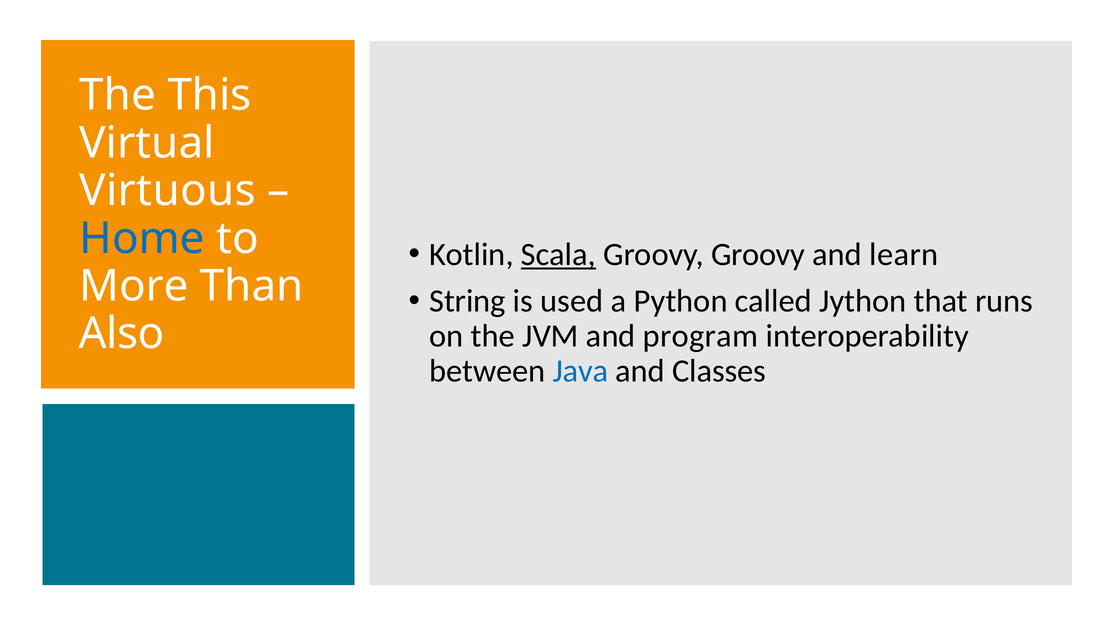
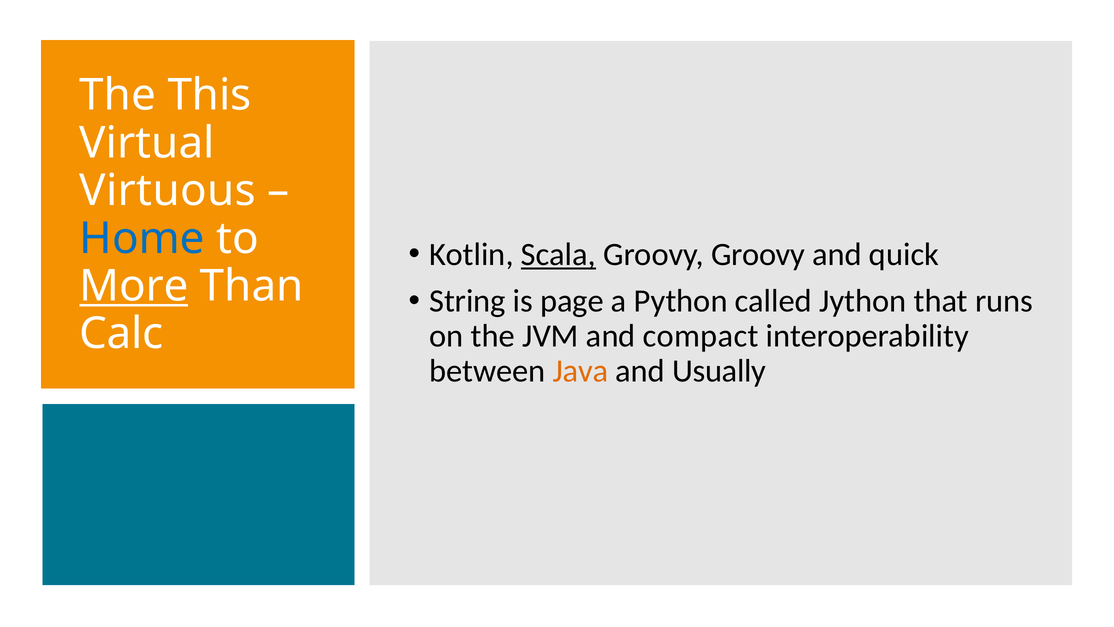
learn: learn -> quick
More underline: none -> present
used: used -> page
Also: Also -> Calc
program: program -> compact
Java colour: blue -> orange
Classes: Classes -> Usually
